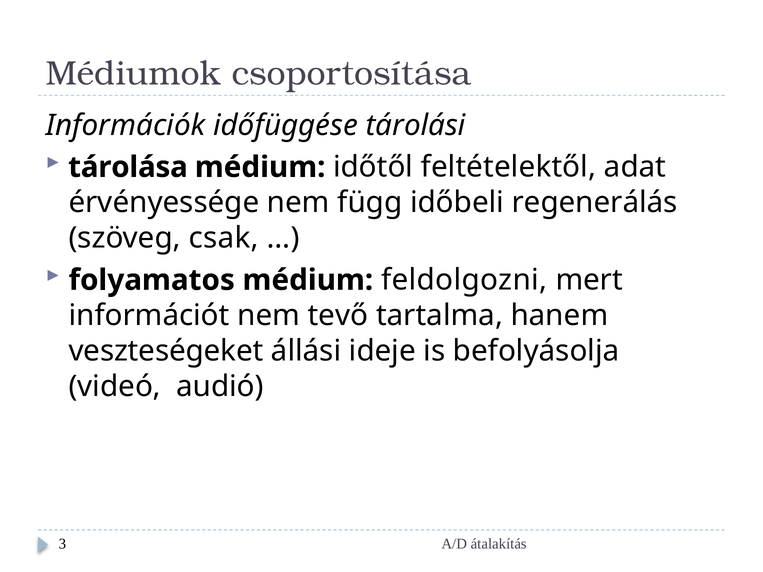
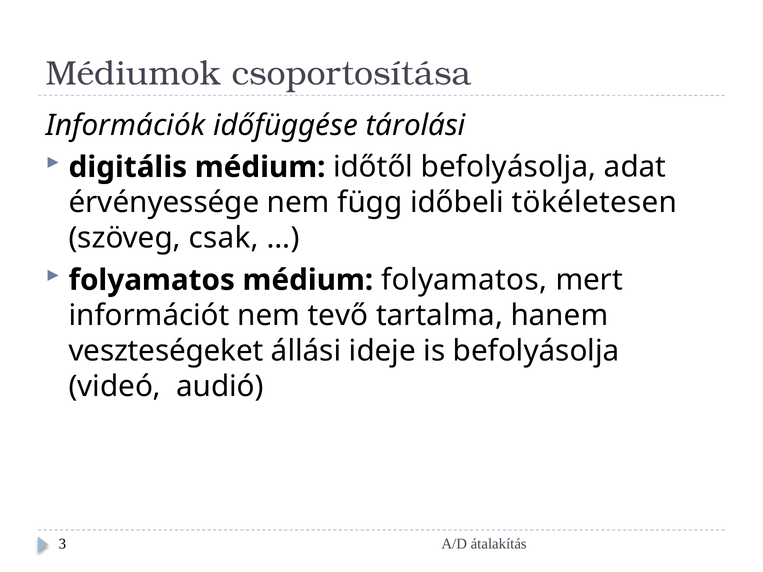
tárolása: tárolása -> digitális
időtől feltételektől: feltételektől -> befolyásolja
regenerálás: regenerálás -> tökéletesen
médium feldolgozni: feldolgozni -> folyamatos
